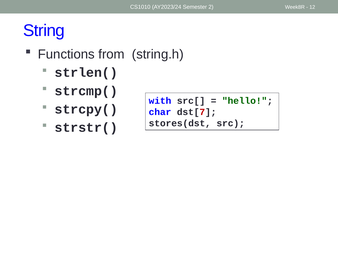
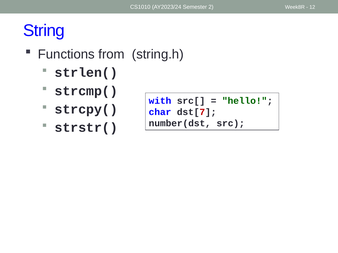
stores(dst: stores(dst -> number(dst
